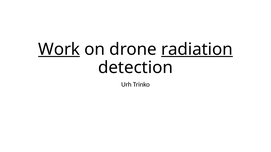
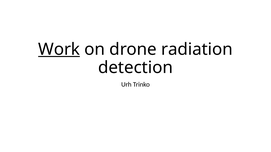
radiation underline: present -> none
